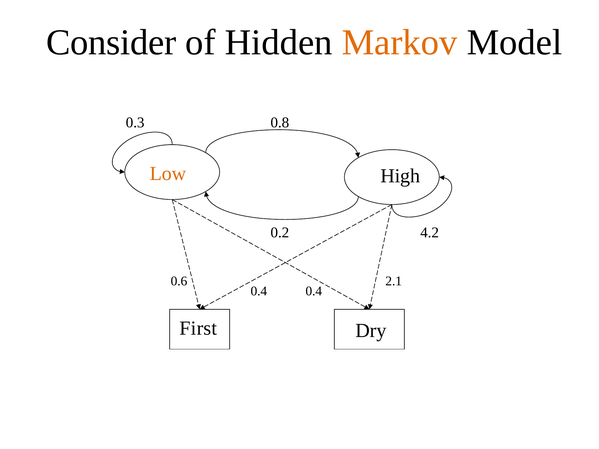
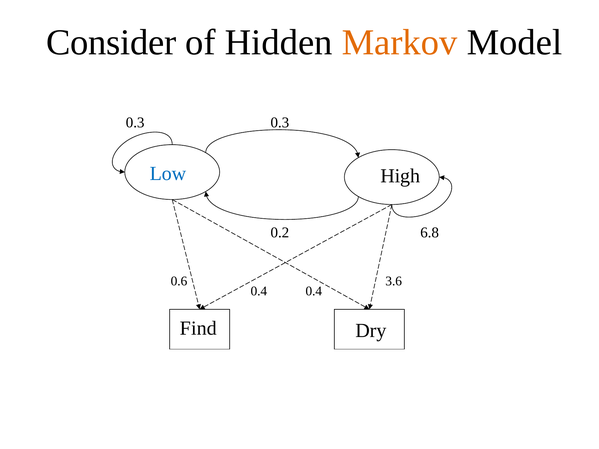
0.8 at (280, 123): 0.8 -> 0.3
Low colour: orange -> blue
4.2: 4.2 -> 6.8
2.1: 2.1 -> 3.6
First: First -> Find
